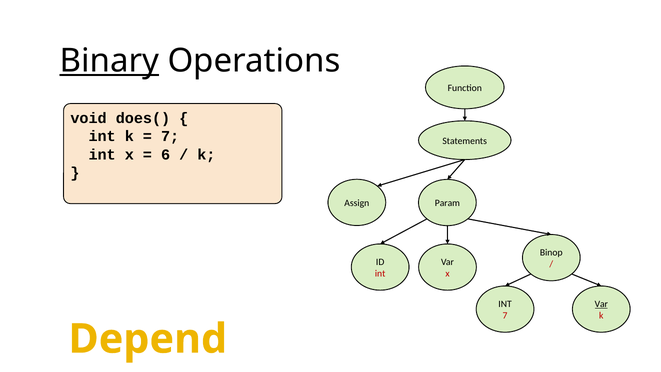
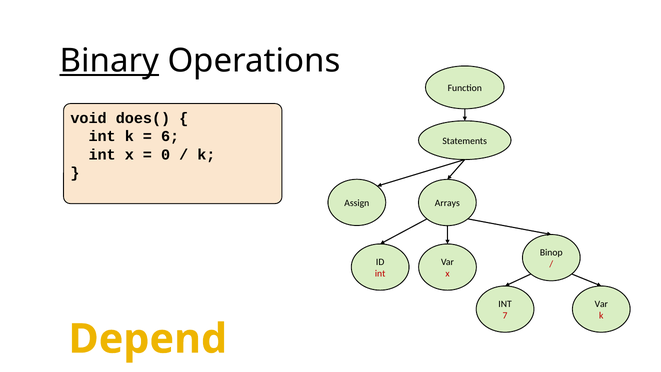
7 at (170, 136): 7 -> 6
6: 6 -> 0
Param: Param -> Arrays
Var at (601, 304) underline: present -> none
